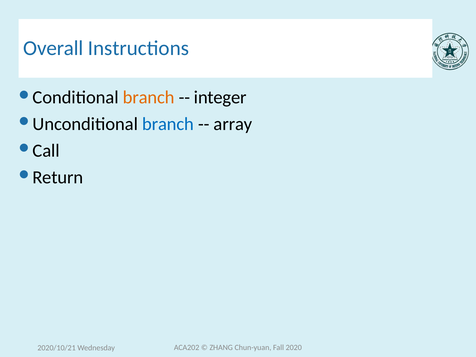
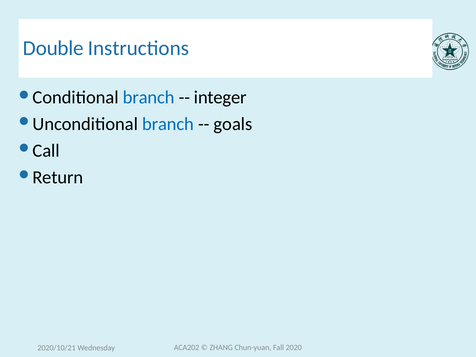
Overall: Overall -> Double
branch at (149, 97) colour: orange -> blue
array: array -> goals
